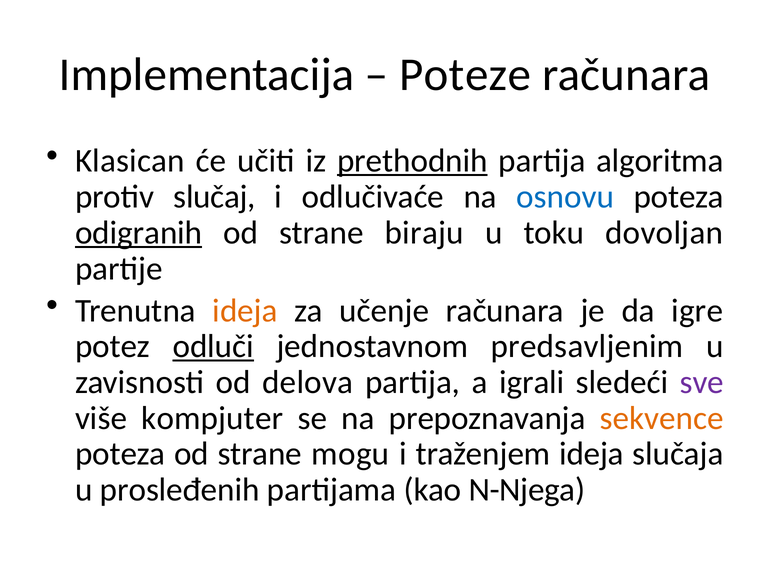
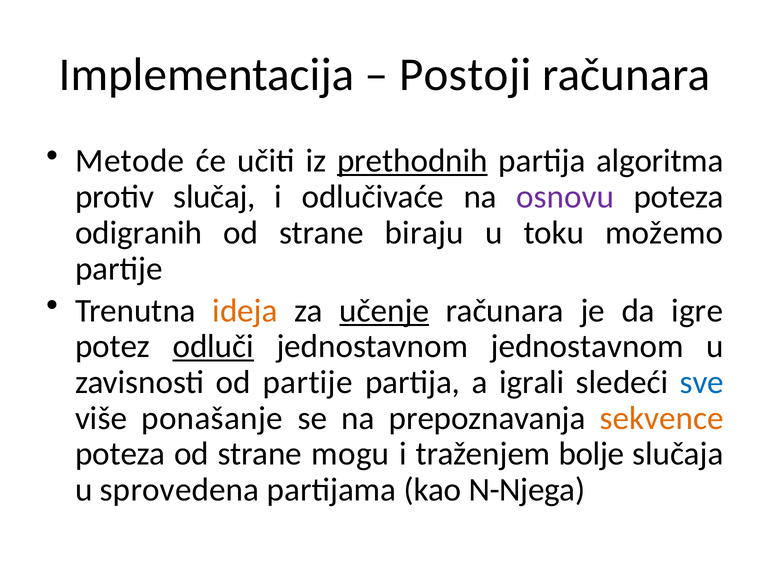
Poteze: Poteze -> Postoji
Klasican: Klasican -> Metode
osnovu colour: blue -> purple
odigranih underline: present -> none
dovoljan: dovoljan -> možemo
učenje underline: none -> present
jednostavnom predsavljenim: predsavljenim -> jednostavnom
od delova: delova -> partije
sve colour: purple -> blue
kompjuter: kompjuter -> ponašanje
traženjem ideja: ideja -> bolje
prosleđenih: prosleđenih -> sprovedena
